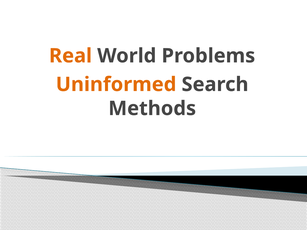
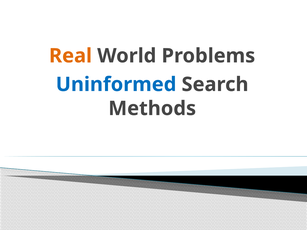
Uninformed colour: orange -> blue
